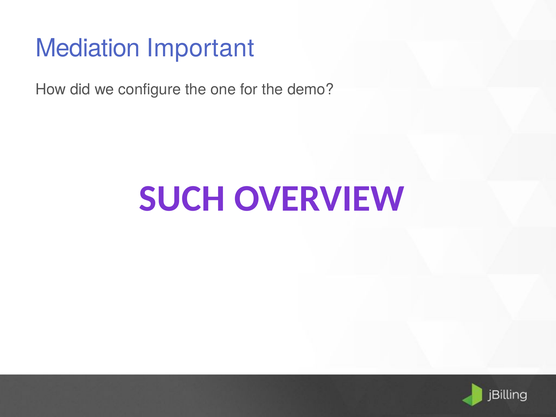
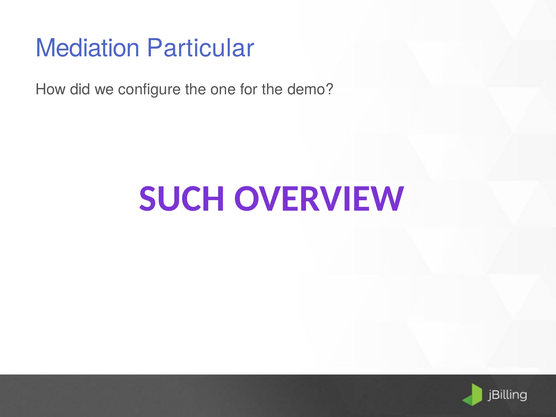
Important: Important -> Particular
